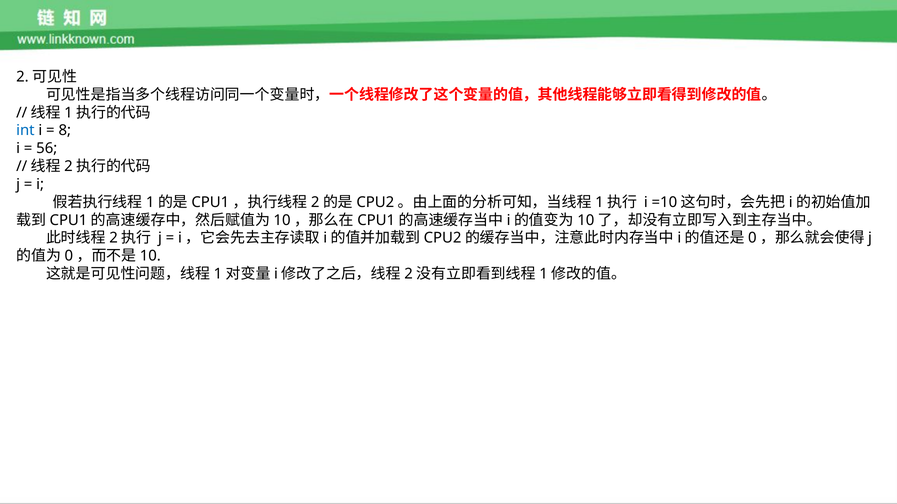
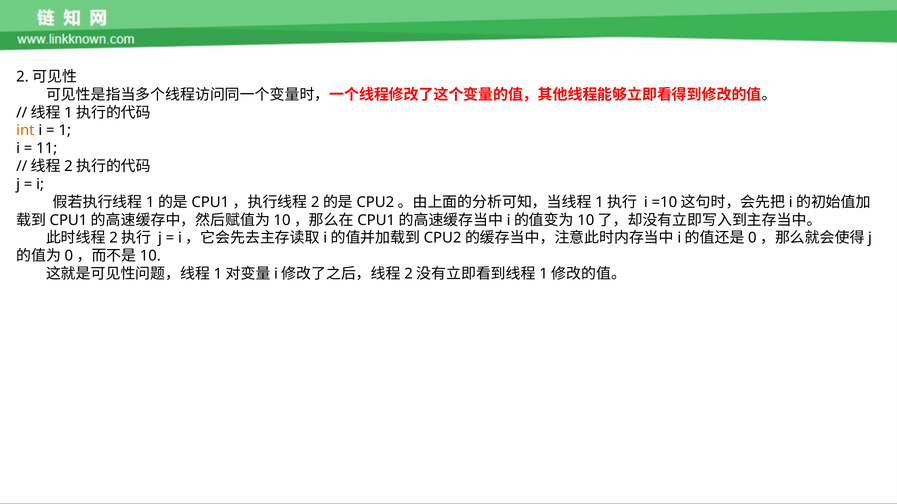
int colour: blue -> orange
8: 8 -> 1
56: 56 -> 11
